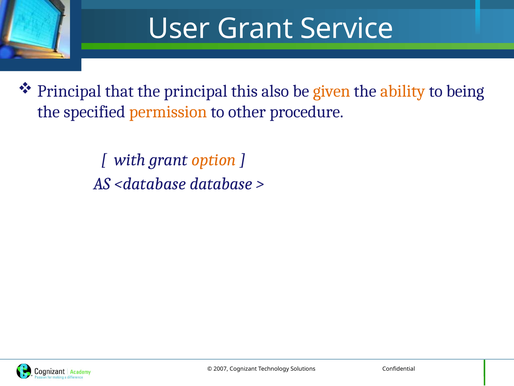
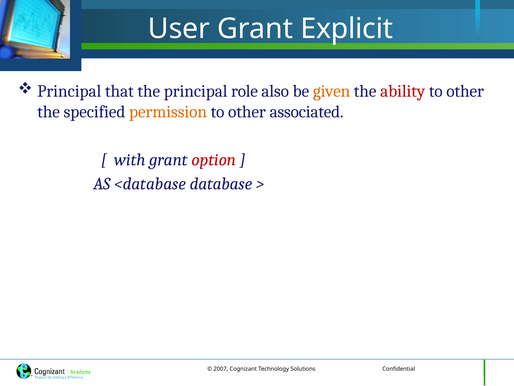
Service: Service -> Explicit
this: this -> role
ability colour: orange -> red
being at (465, 91): being -> other
procedure: procedure -> associated
option colour: orange -> red
